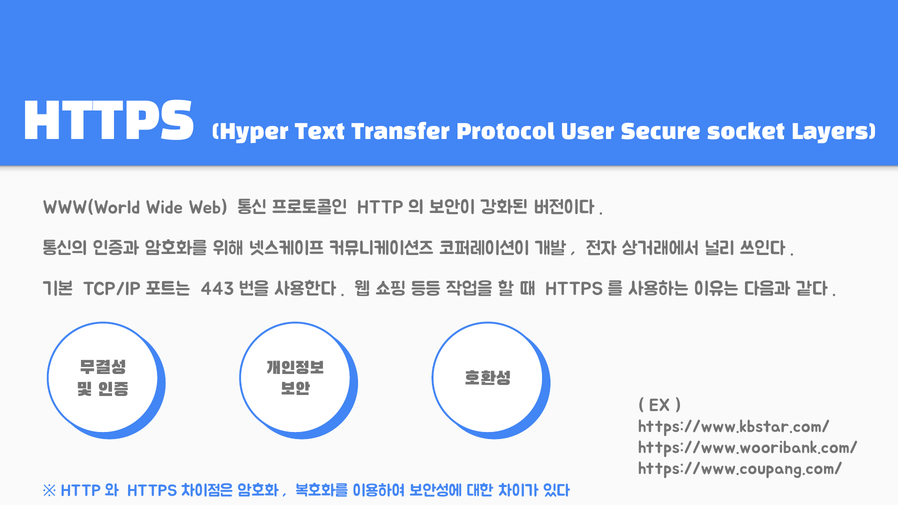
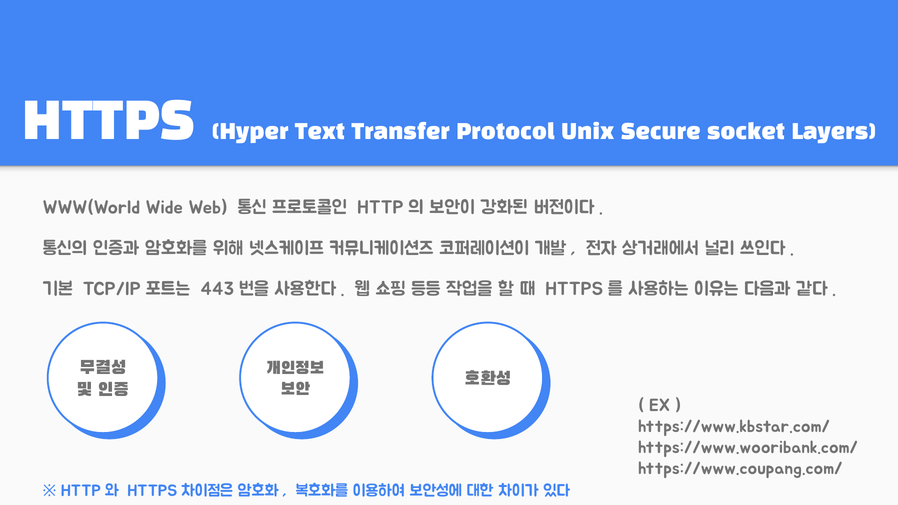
User: User -> Unix
